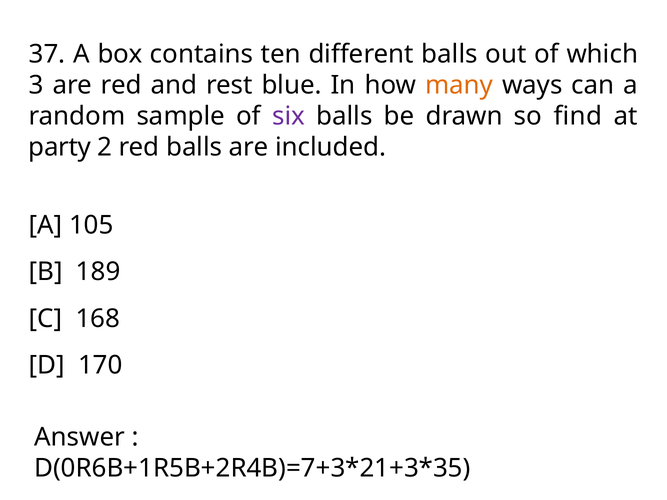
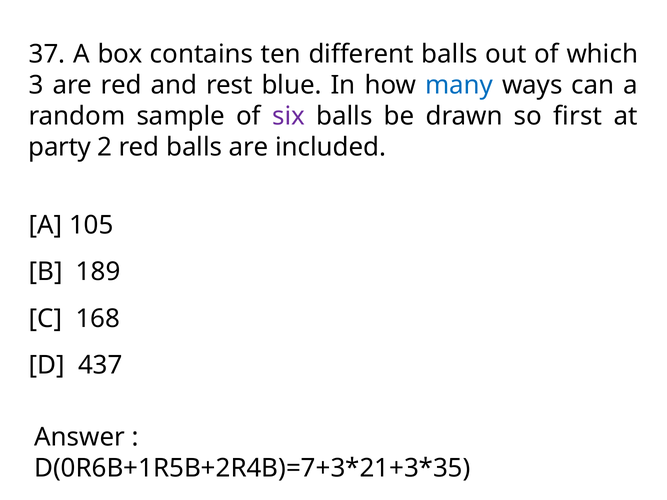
many colour: orange -> blue
find: find -> first
170: 170 -> 437
